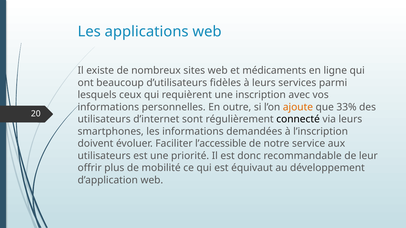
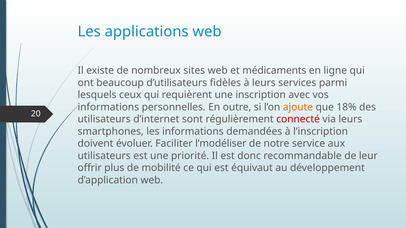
33%: 33% -> 18%
connecté colour: black -> red
l’accessible: l’accessible -> l’modéliser
